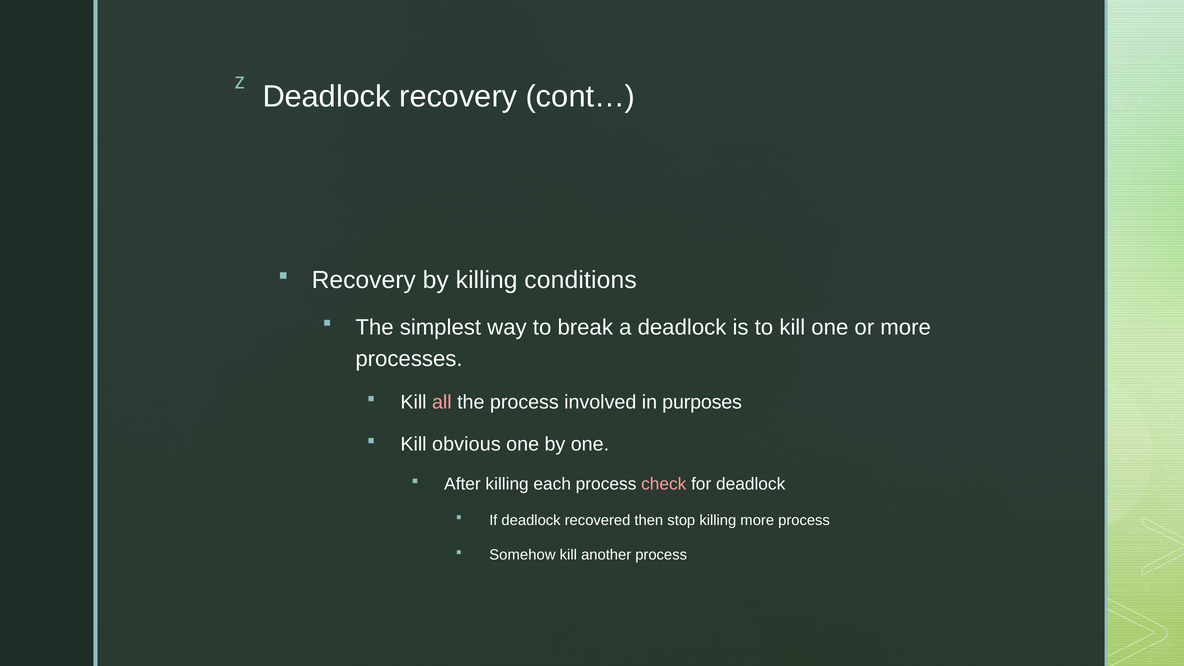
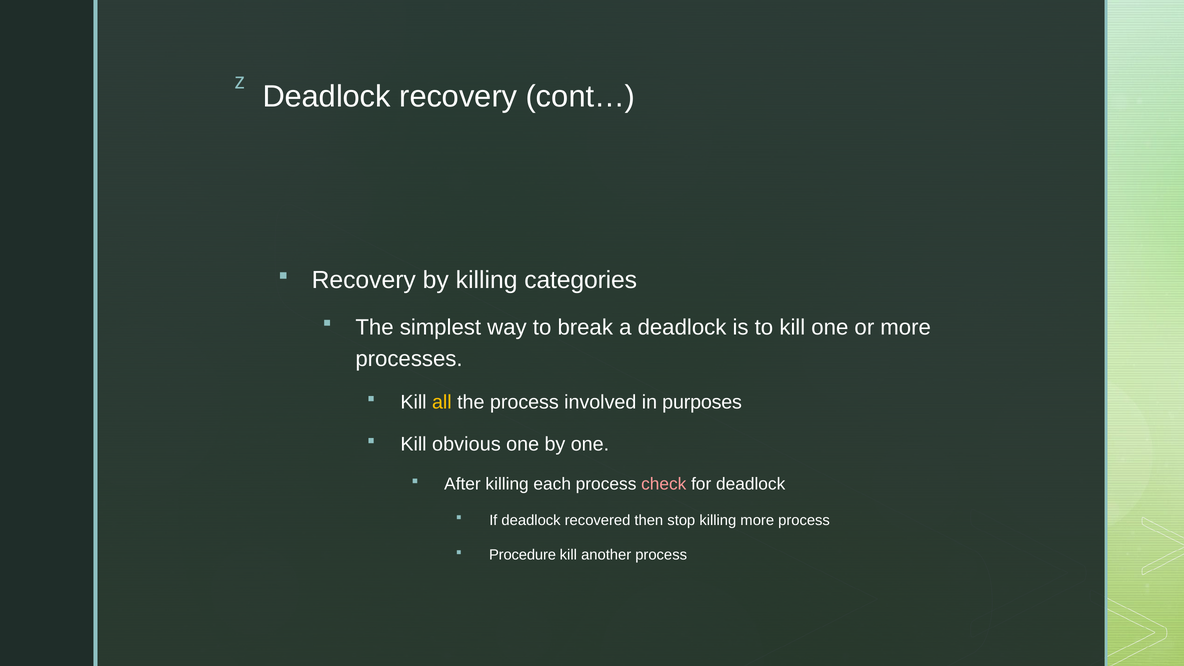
conditions: conditions -> categories
all colour: pink -> yellow
Somehow: Somehow -> Procedure
